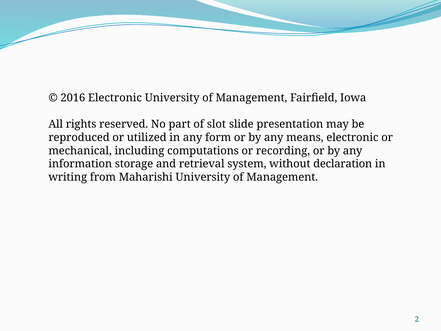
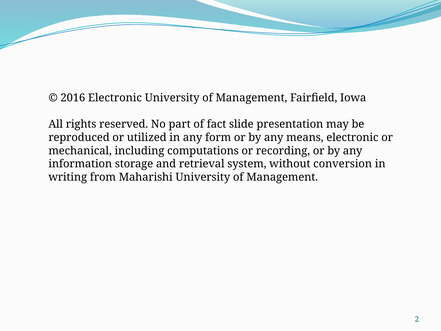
slot: slot -> fact
declaration: declaration -> conversion
